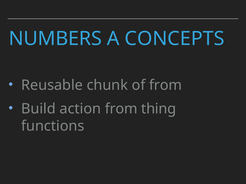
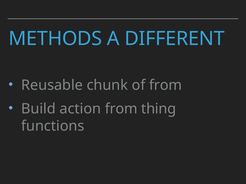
NUMBERS: NUMBERS -> METHODS
CONCEPTS: CONCEPTS -> DIFFERENT
